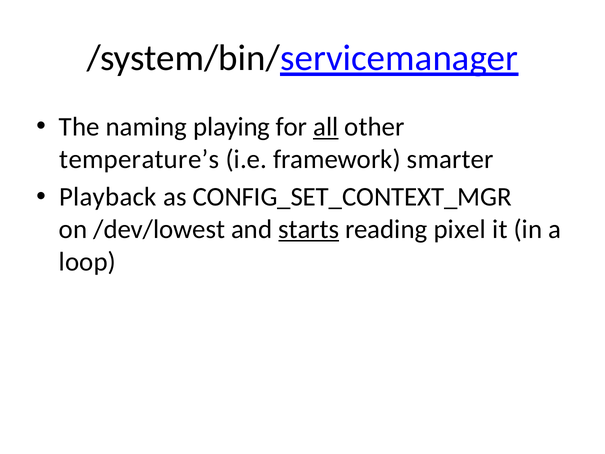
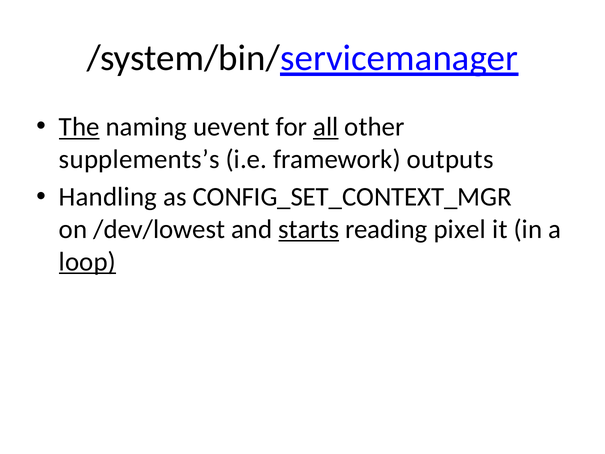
The underline: none -> present
playing: playing -> uevent
temperature’s: temperature’s -> supplements’s
smarter: smarter -> outputs
Playback: Playback -> Handling
loop underline: none -> present
